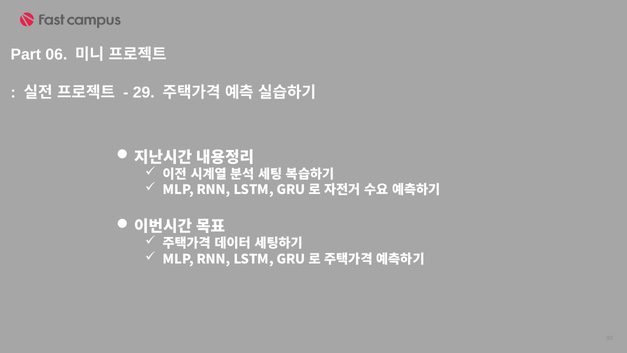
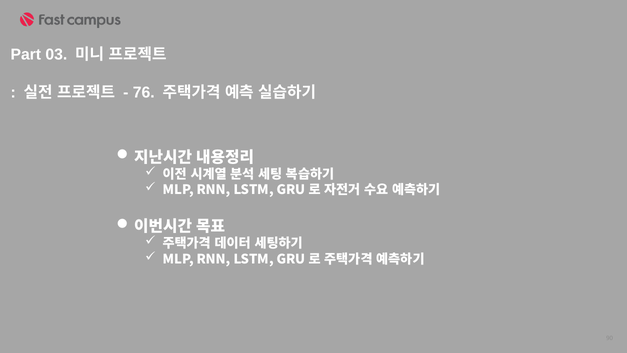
06: 06 -> 03
29: 29 -> 76
